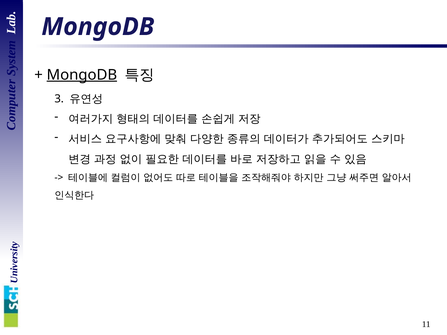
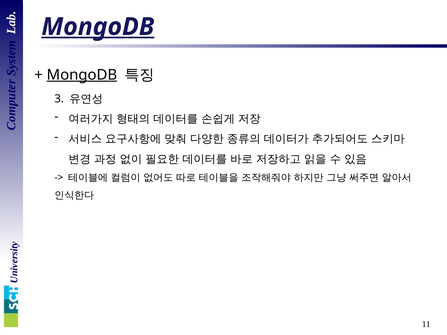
MongoDB at (98, 27) underline: none -> present
